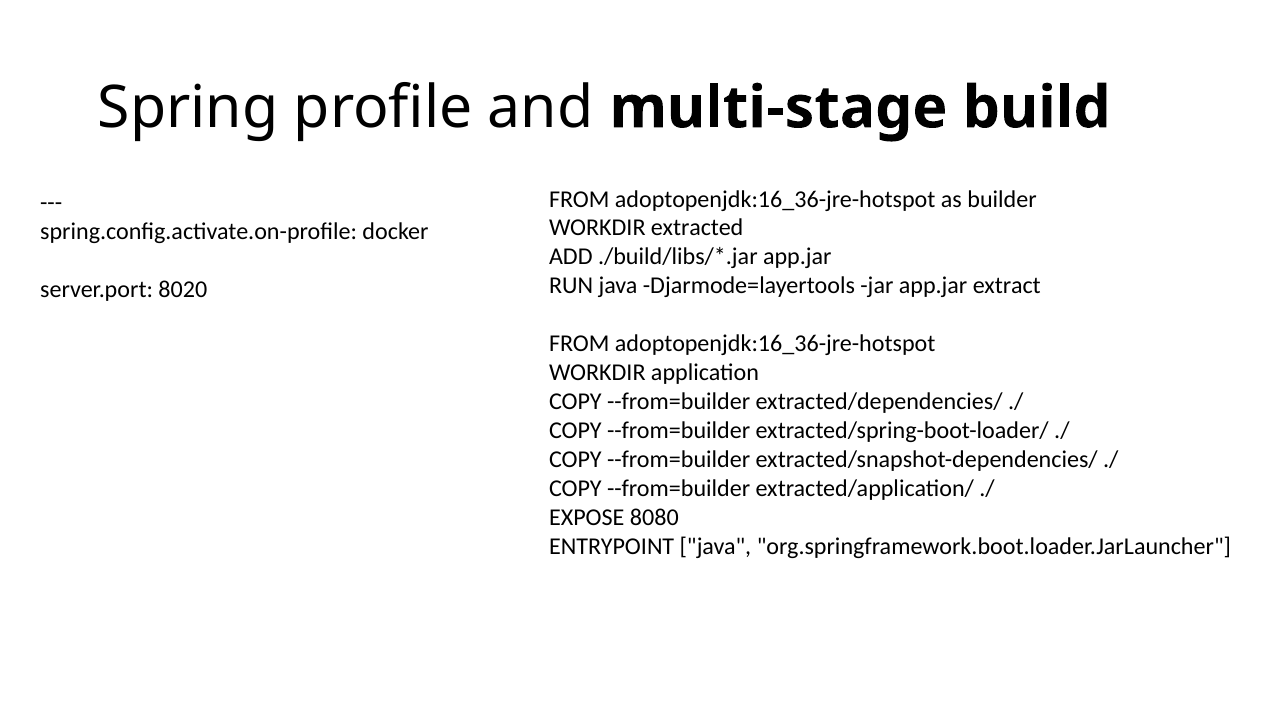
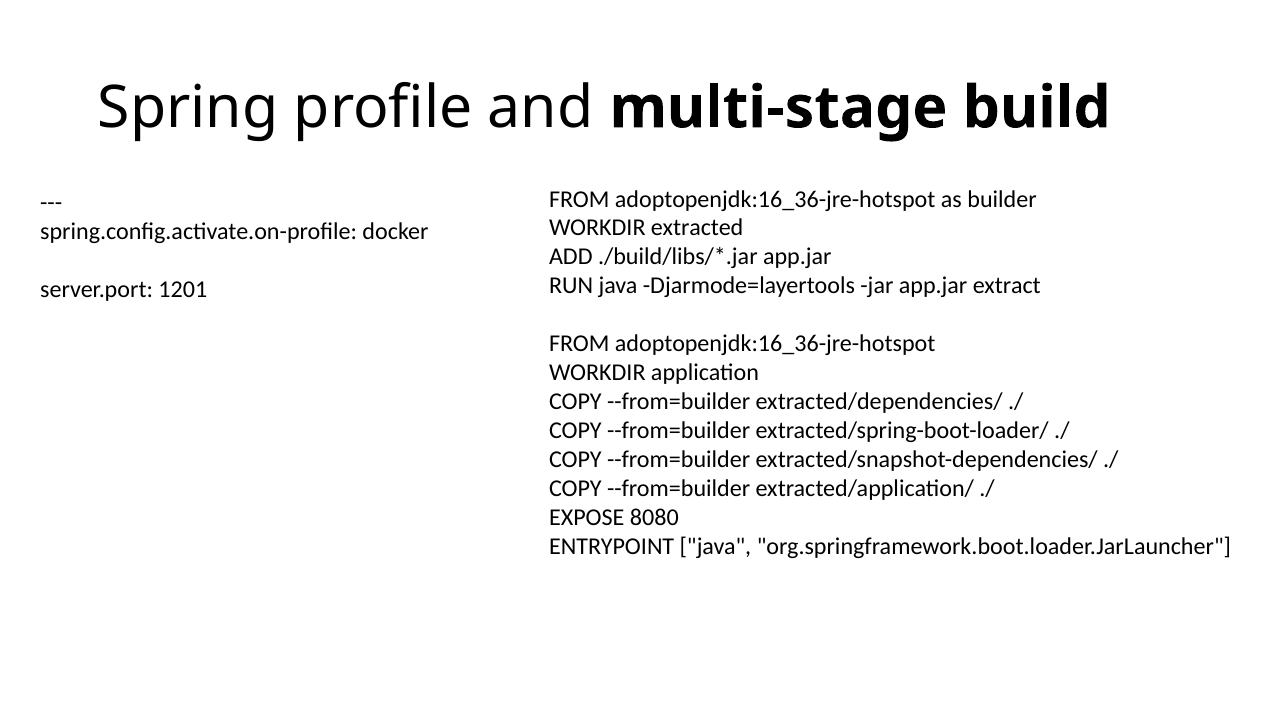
8020: 8020 -> 1201
